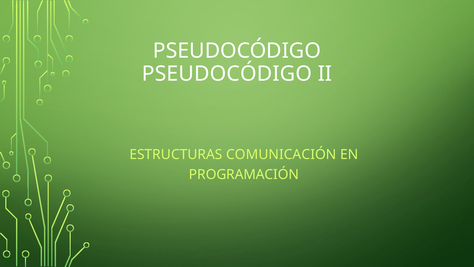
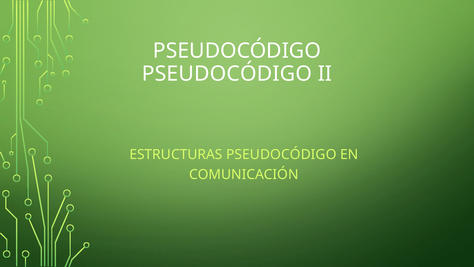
ESTRUCTURAS COMUNICACIÓN: COMUNICACIÓN -> PSEUDOCÓDIGO
PROGRAMACIÓN: PROGRAMACIÓN -> COMUNICACIÓN
